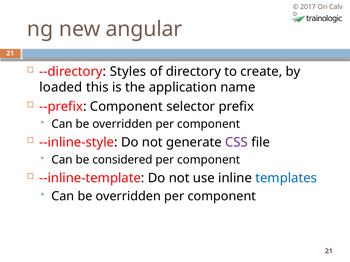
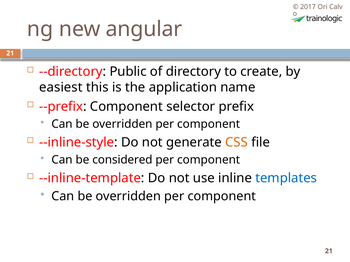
Styles: Styles -> Public
loaded: loaded -> easiest
CSS colour: purple -> orange
